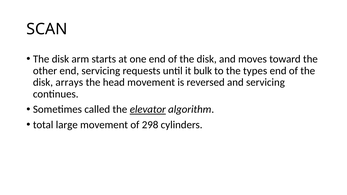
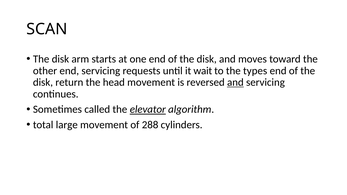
bulk: bulk -> wait
arrays: arrays -> return
and at (235, 82) underline: none -> present
298: 298 -> 288
